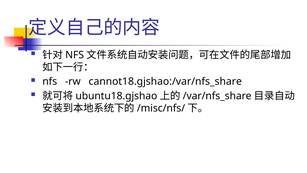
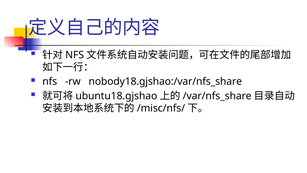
cannot18.gjshao:/var/nfs_share: cannot18.gjshao:/var/nfs_share -> nobody18.gjshao:/var/nfs_share
